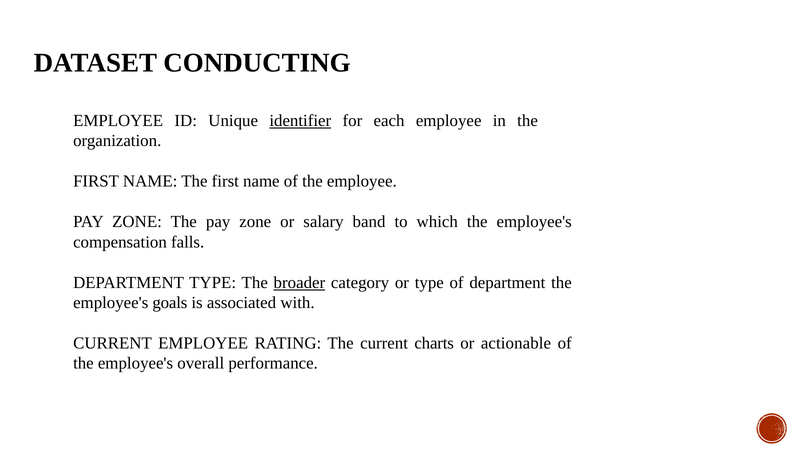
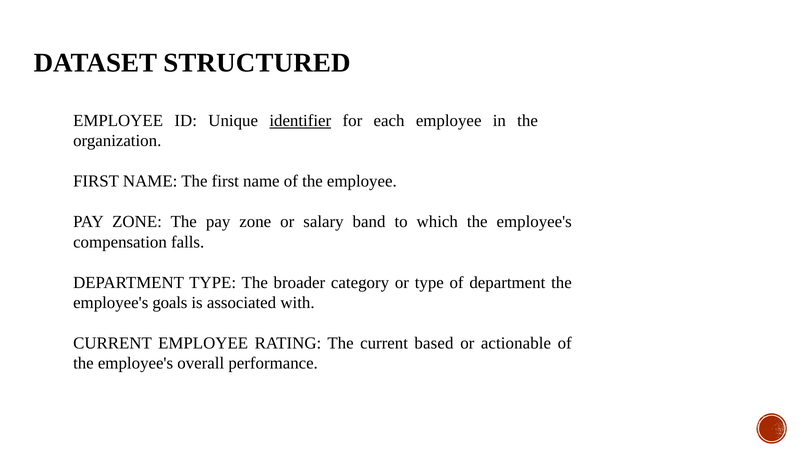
CONDUCTING: CONDUCTING -> STRUCTURED
broader underline: present -> none
charts: charts -> based
